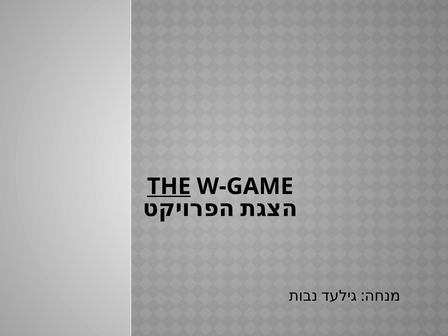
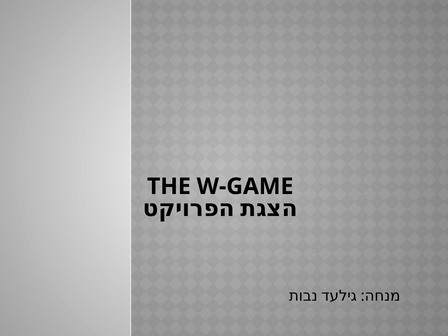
THE underline: present -> none
